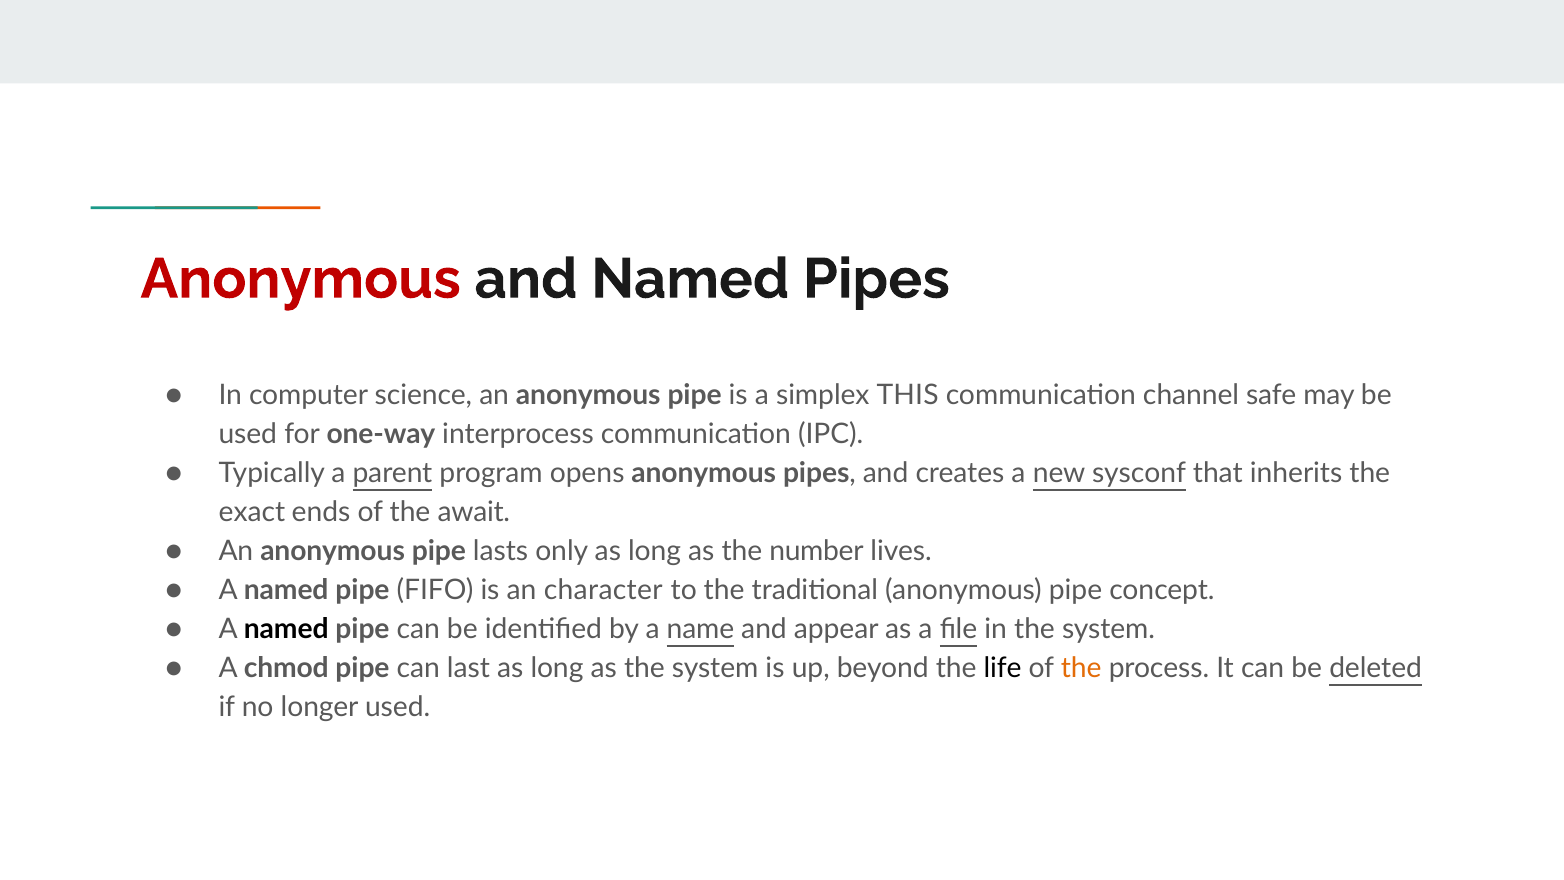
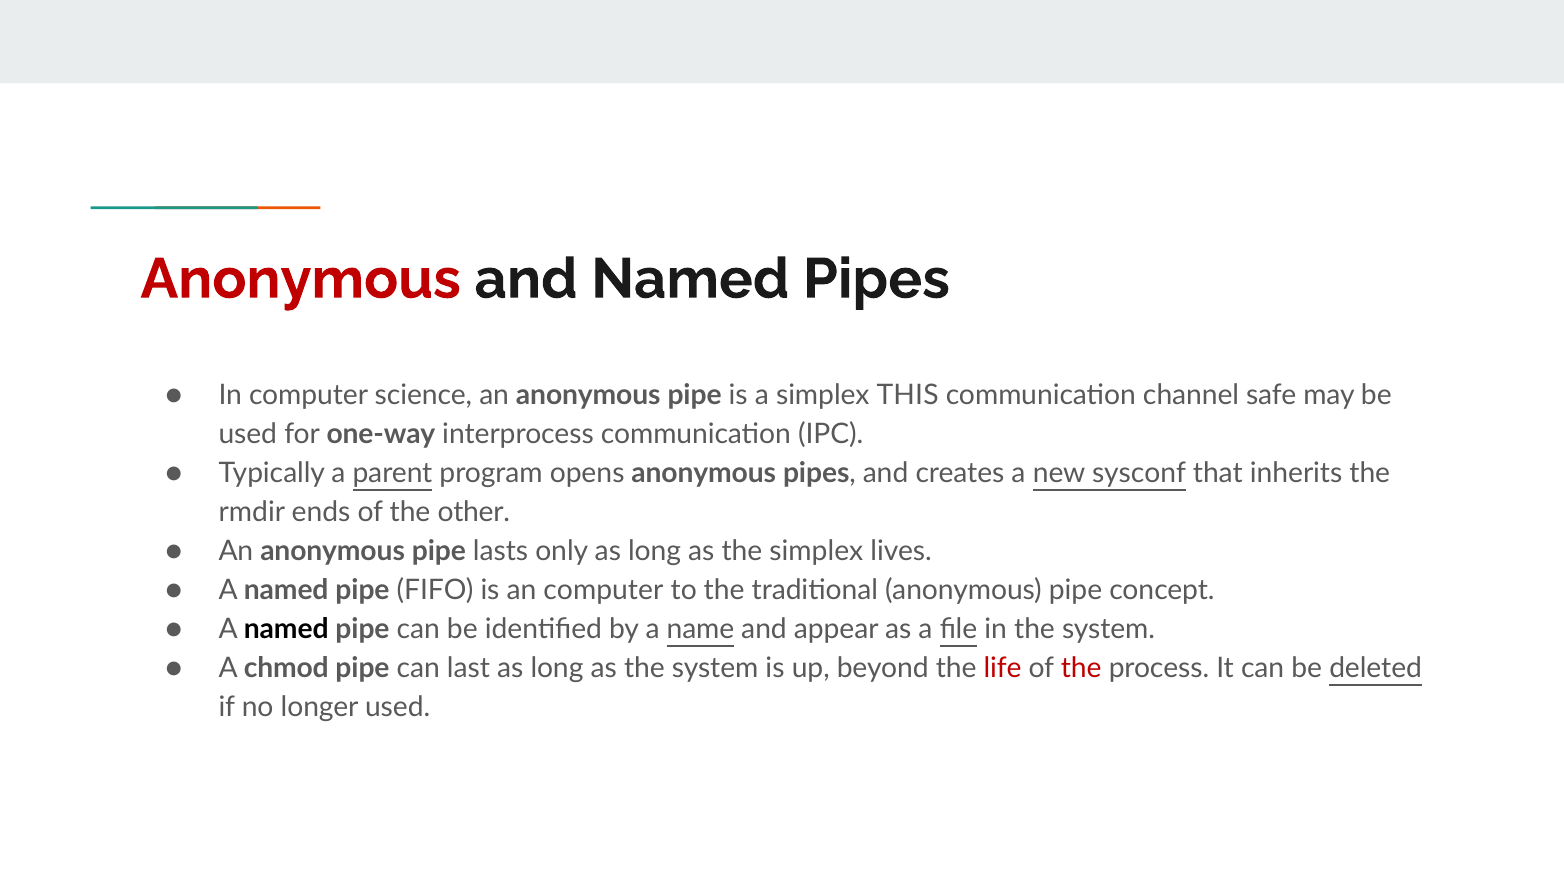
exact: exact -> rmdir
await: await -> other
the number: number -> simplex
an character: character -> computer
life colour: black -> red
the at (1081, 668) colour: orange -> red
